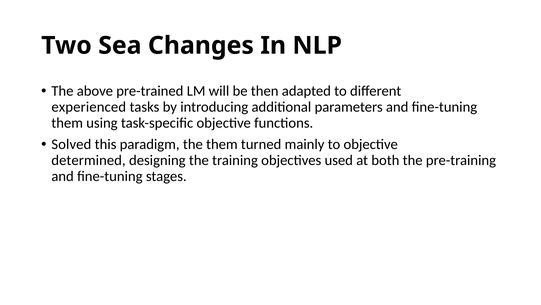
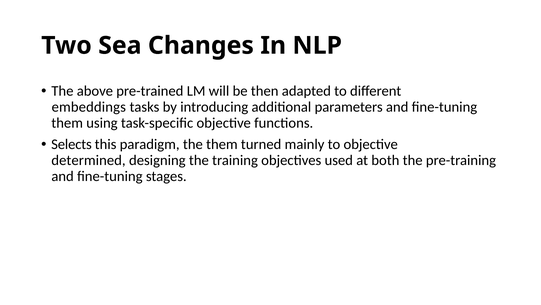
experienced: experienced -> embeddings
Solved: Solved -> Selects
